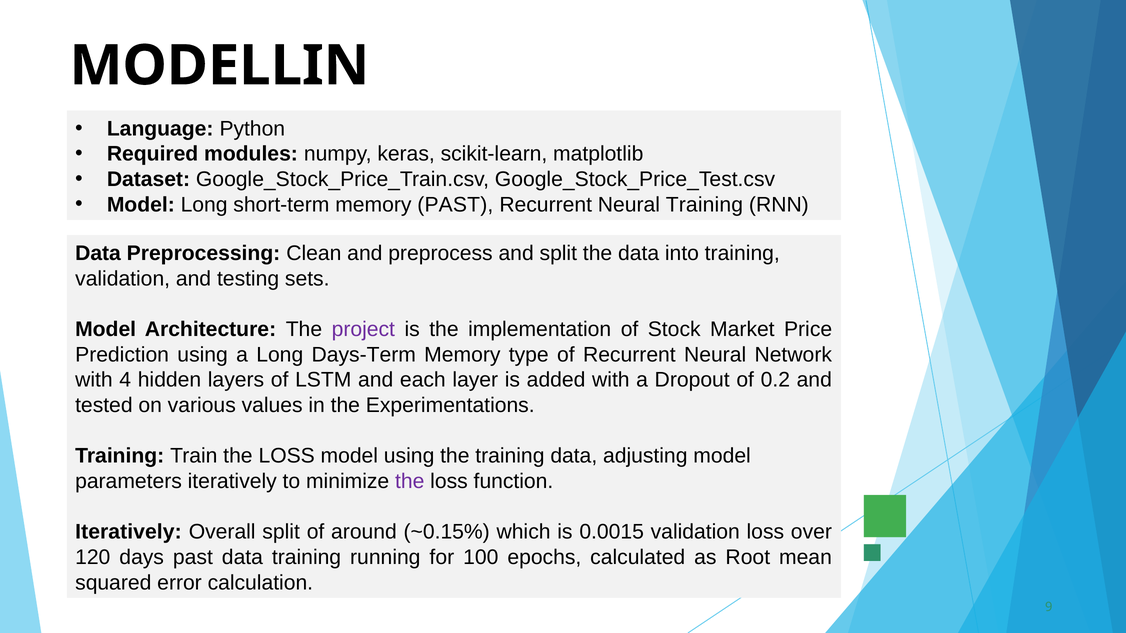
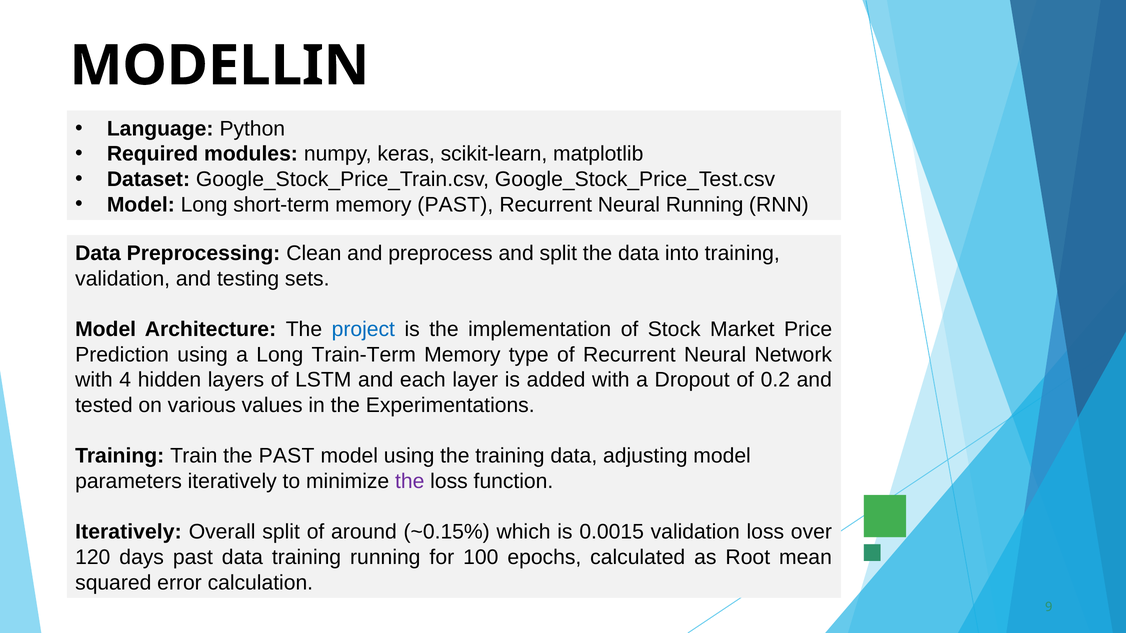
Neural Training: Training -> Running
project colour: purple -> blue
Days-Term: Days-Term -> Train-Term
Train the LOSS: LOSS -> PAST
